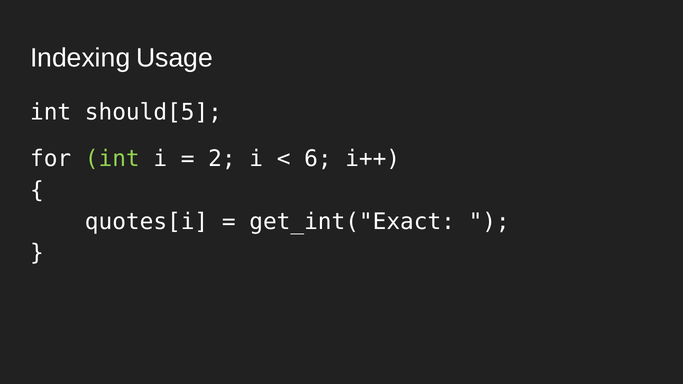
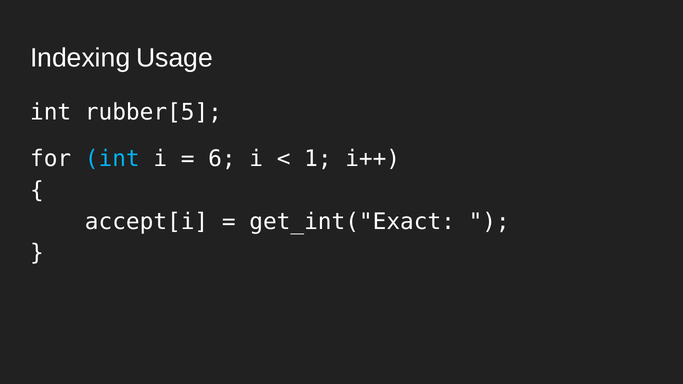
should[5: should[5 -> rubber[5
int at (112, 159) colour: light green -> light blue
2: 2 -> 6
6: 6 -> 1
quotes[i: quotes[i -> accept[i
